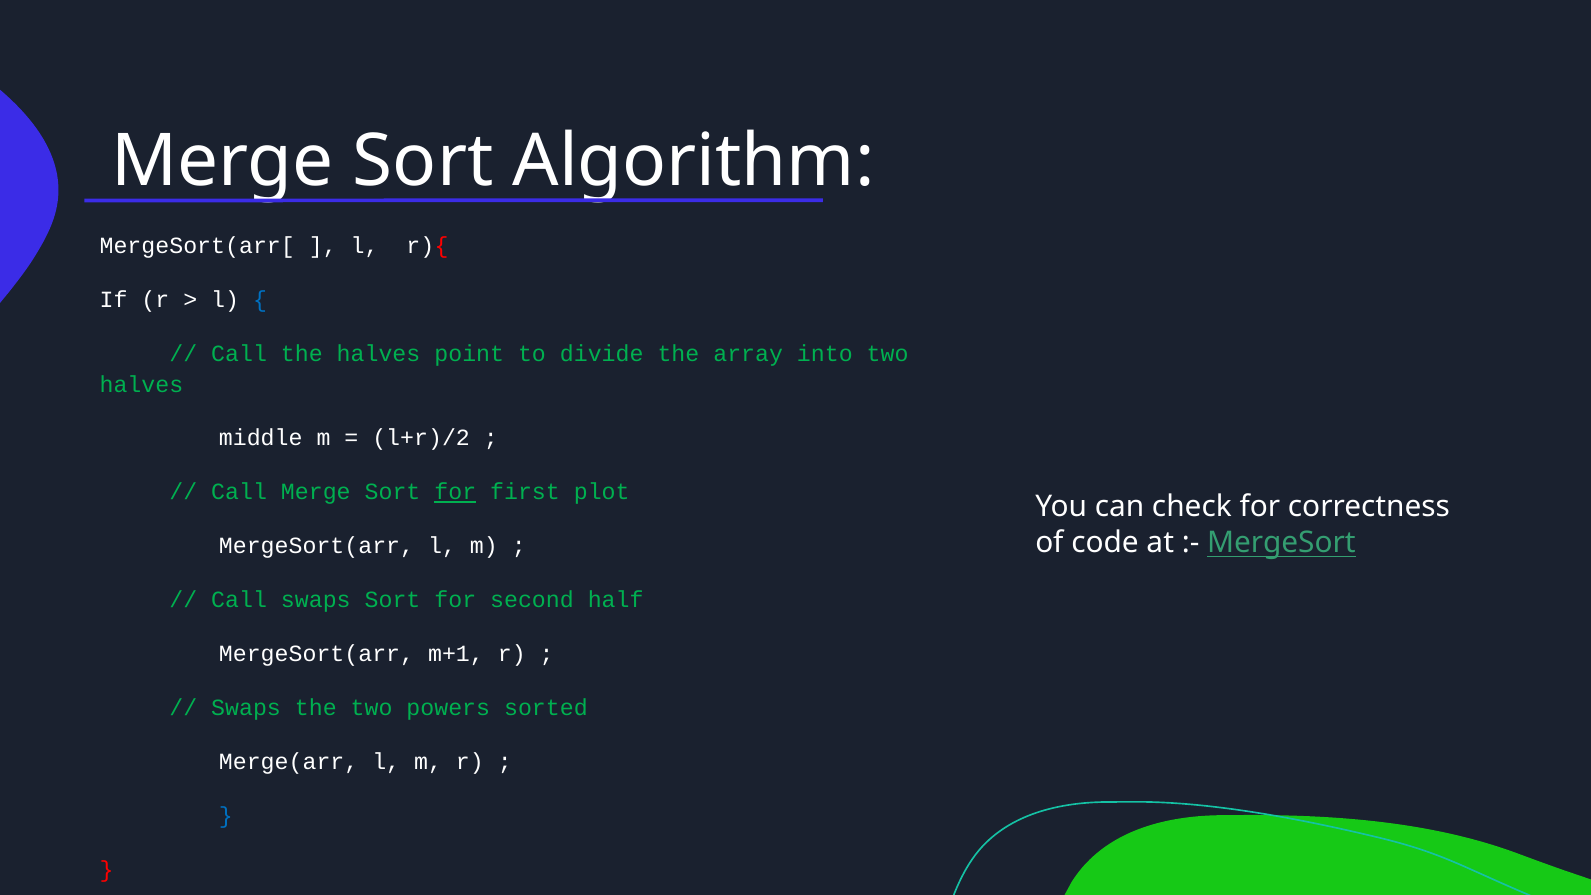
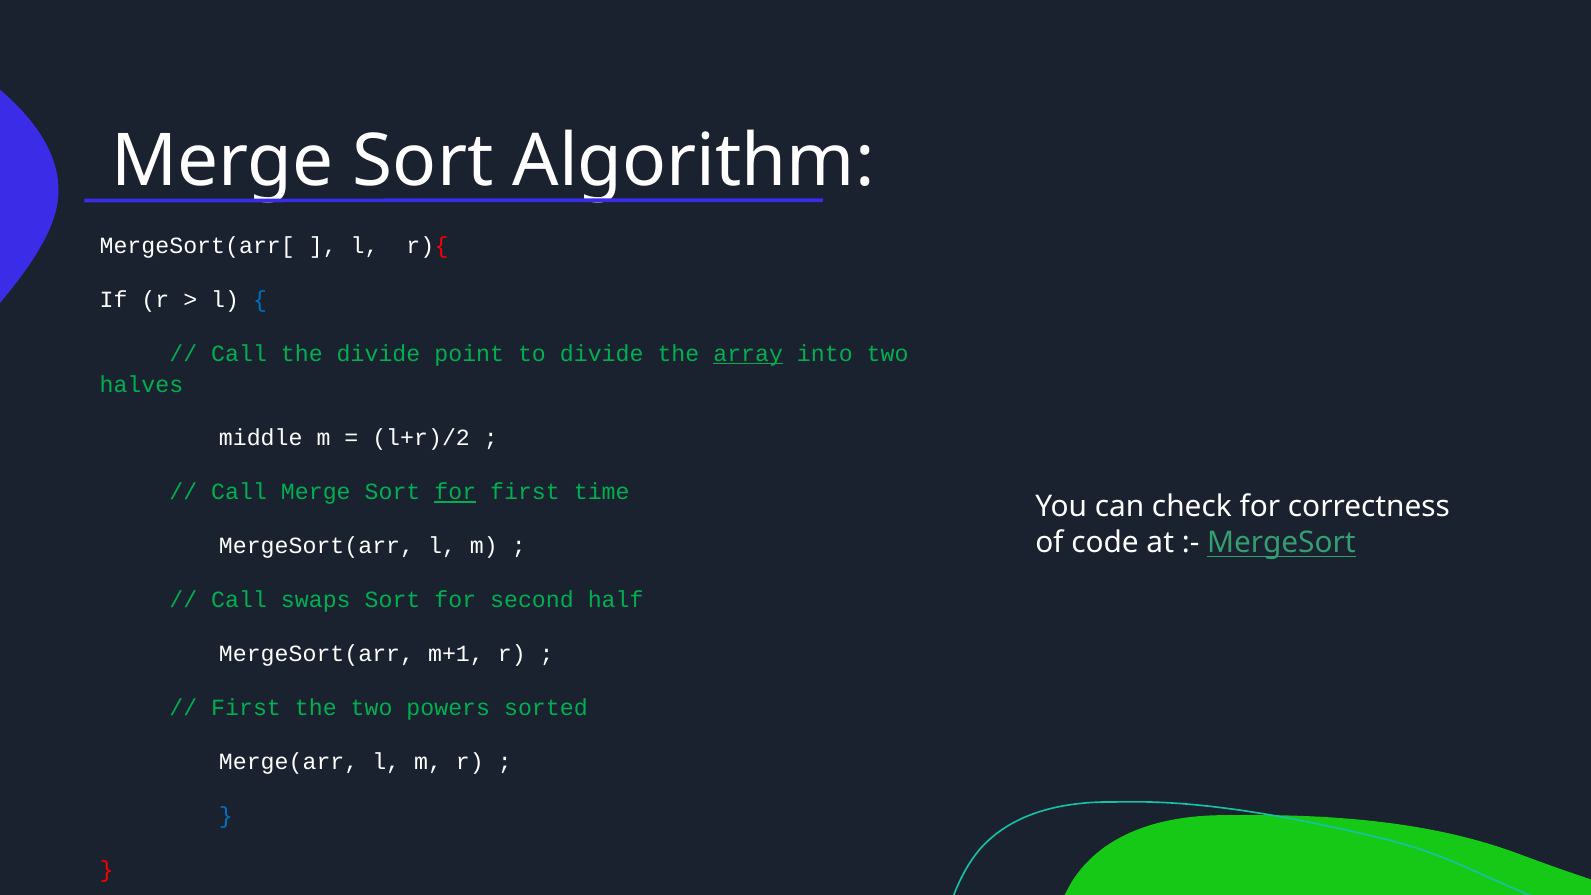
the halves: halves -> divide
array underline: none -> present
plot: plot -> time
Swaps at (246, 708): Swaps -> First
